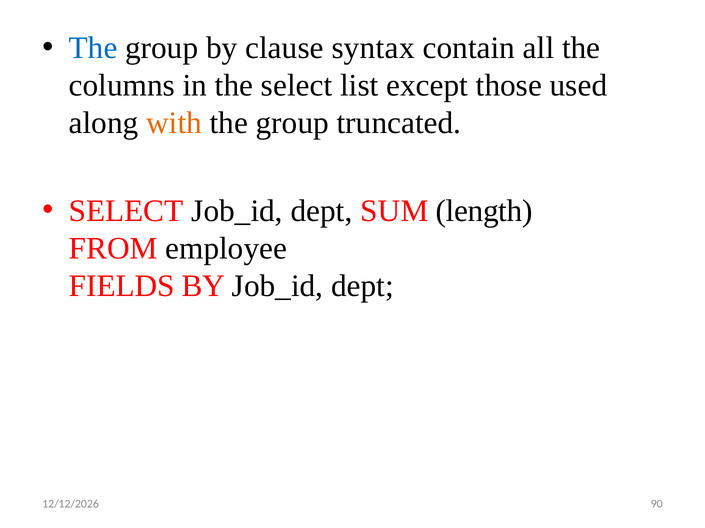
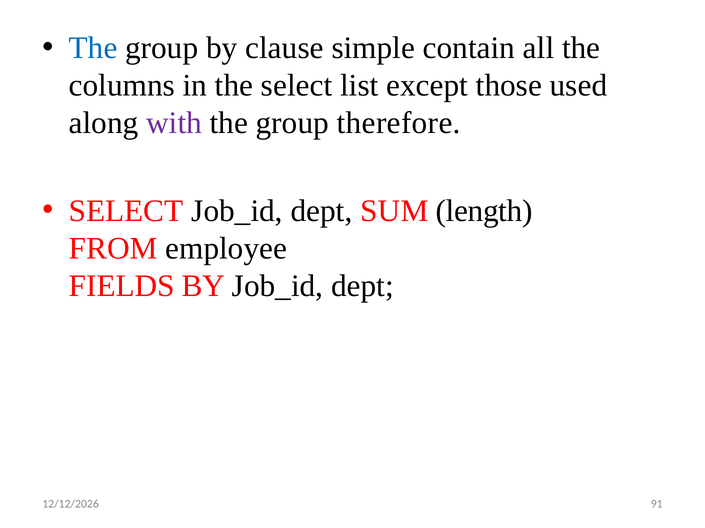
syntax: syntax -> simple
with colour: orange -> purple
truncated: truncated -> therefore
90: 90 -> 91
